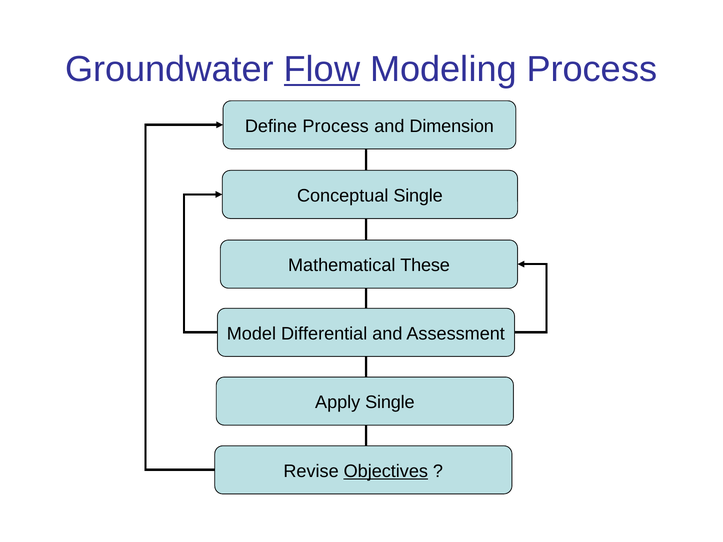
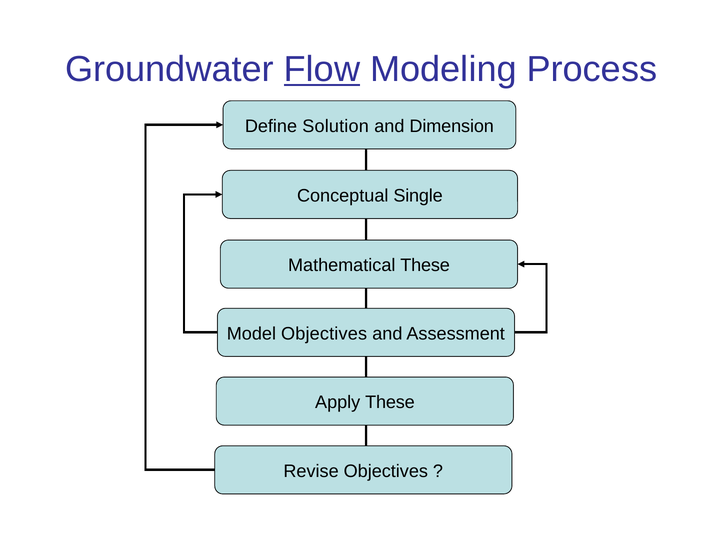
Define Process: Process -> Solution
Model Differential: Differential -> Objectives
Apply Single: Single -> These
Objectives at (386, 471) underline: present -> none
